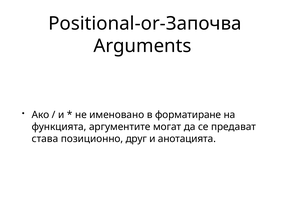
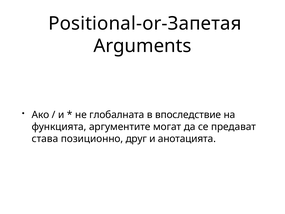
Positional-or-Започва: Positional-or-Започва -> Positional-or-Запетая
именовано: именовано -> глобалната
форматиране: форматиране -> впоследствие
